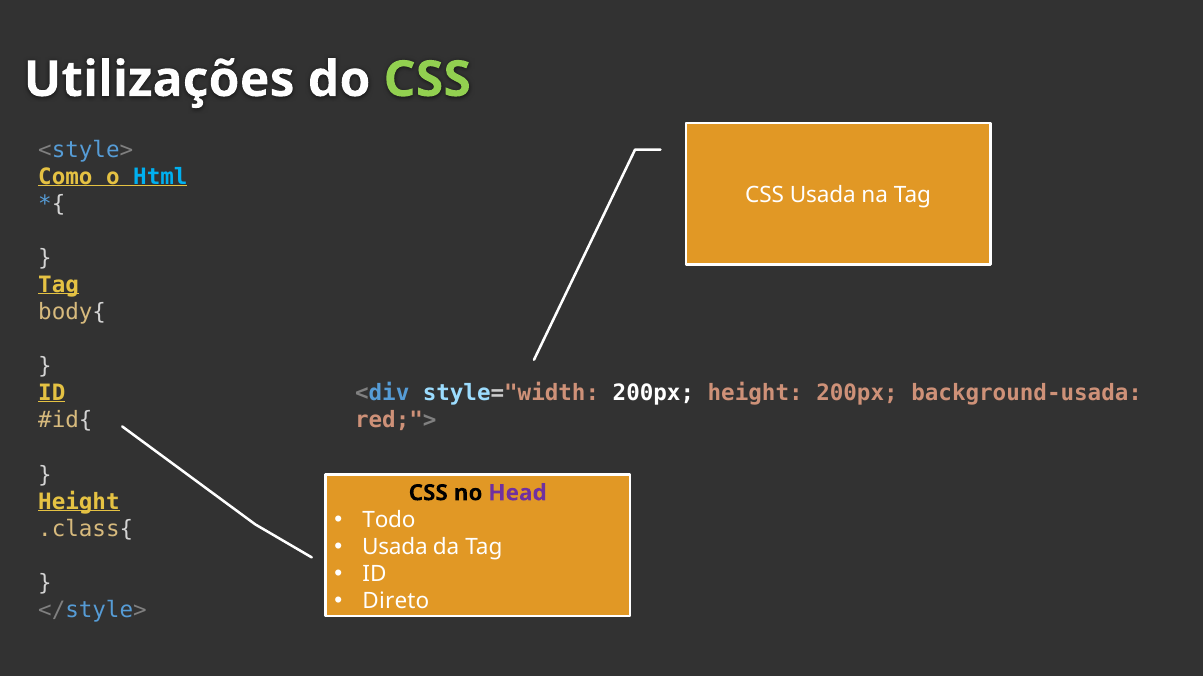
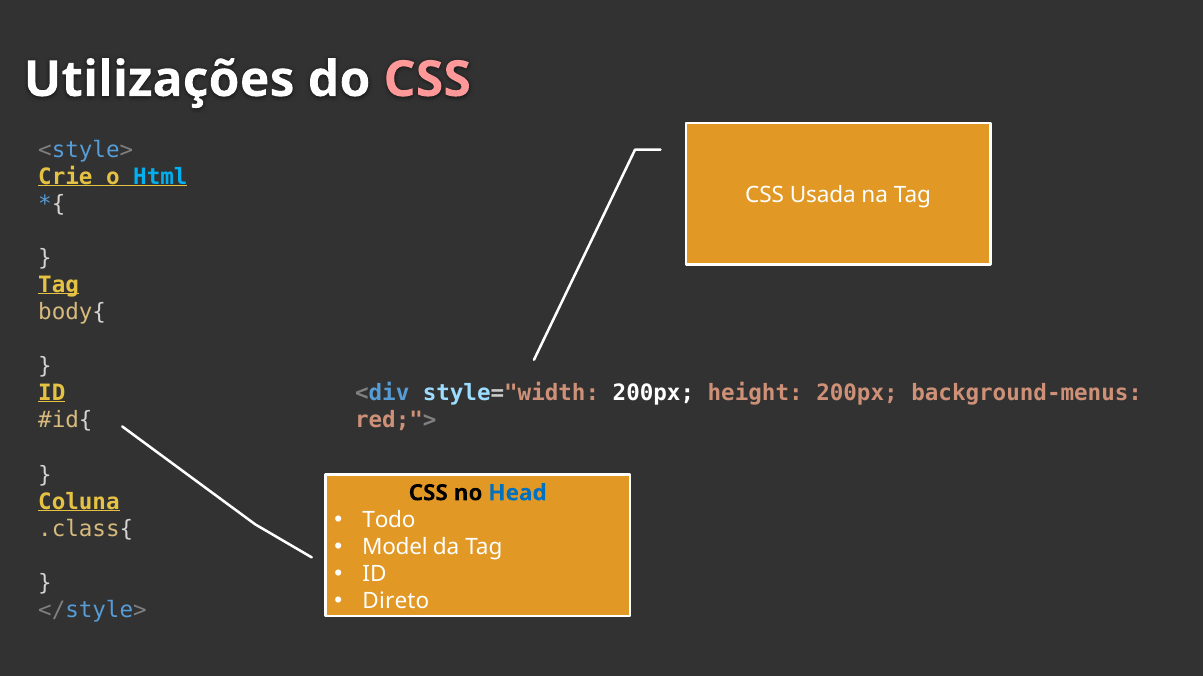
CSS at (427, 80) colour: light green -> pink
Como: Como -> Crie
background-usada: background-usada -> background-menus
Head colour: purple -> blue
Height at (79, 502): Height -> Coluna
Usada at (395, 548): Usada -> Model
